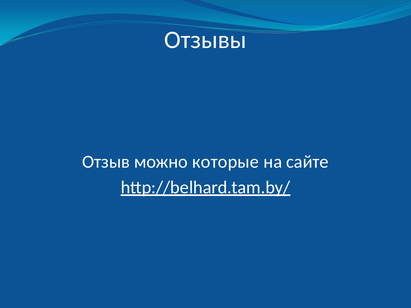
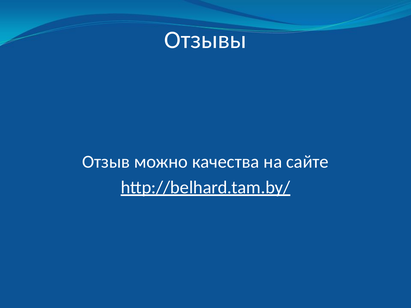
которые: которые -> качества
